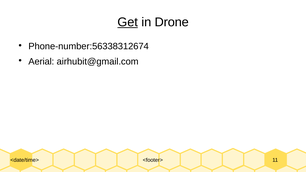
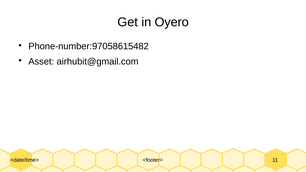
Get underline: present -> none
Drone: Drone -> Oyero
Phone-number:56338312674: Phone-number:56338312674 -> Phone-number:97058615482
Aerial: Aerial -> Asset
